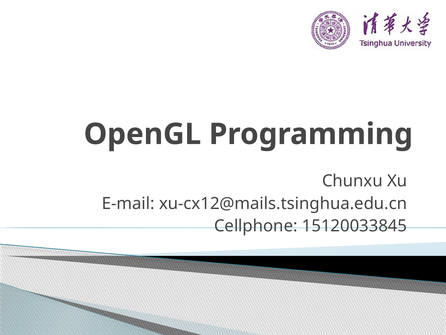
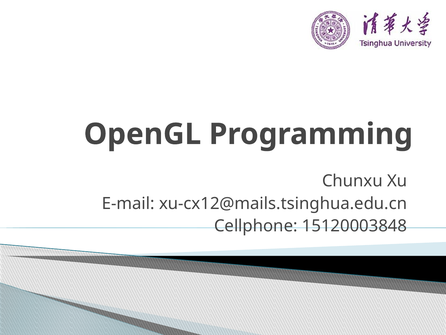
15120033845: 15120033845 -> 15120003848
